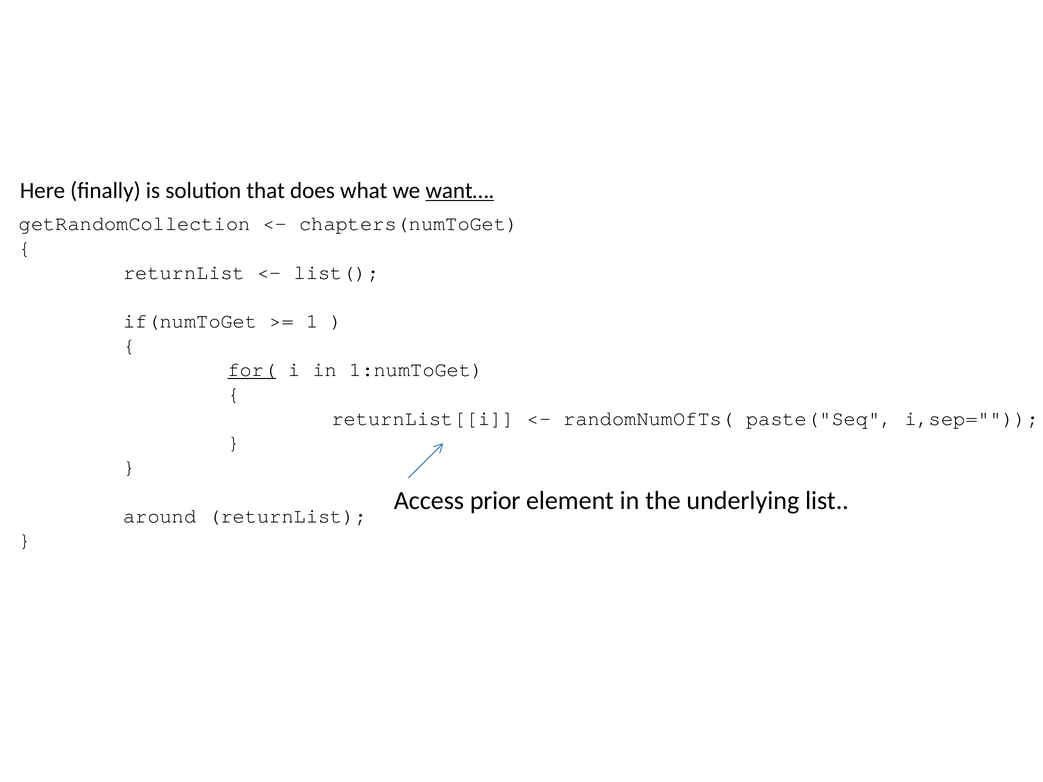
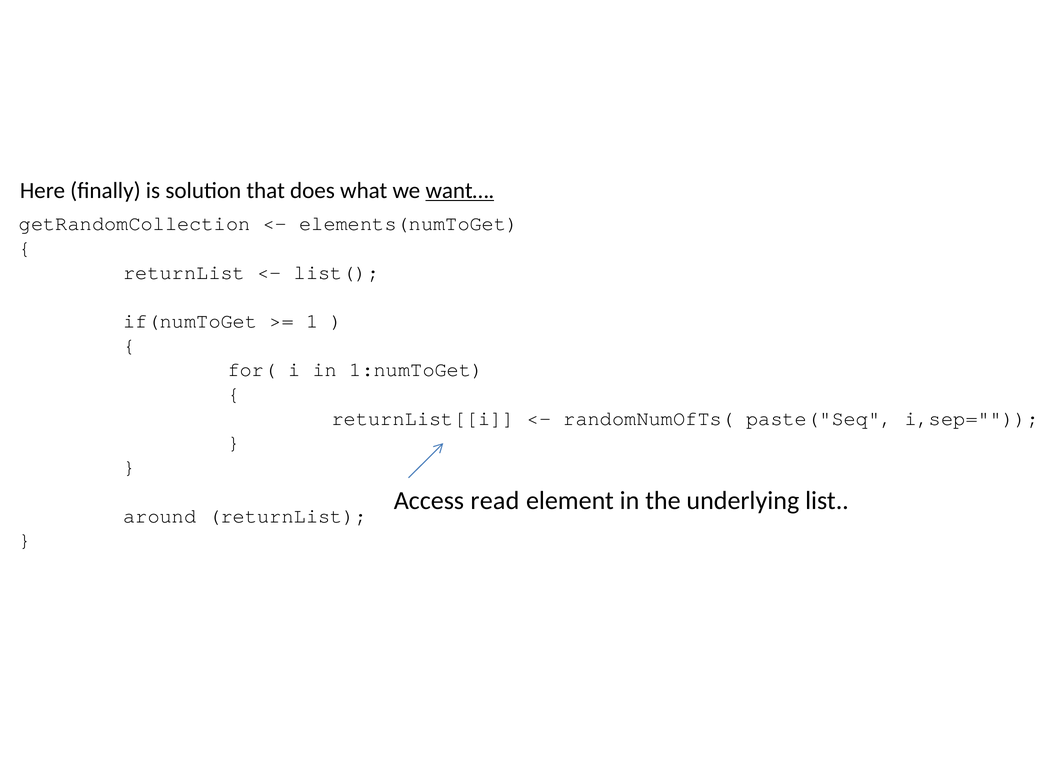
chapters(numToGet: chapters(numToGet -> elements(numToGet
for( underline: present -> none
prior: prior -> read
